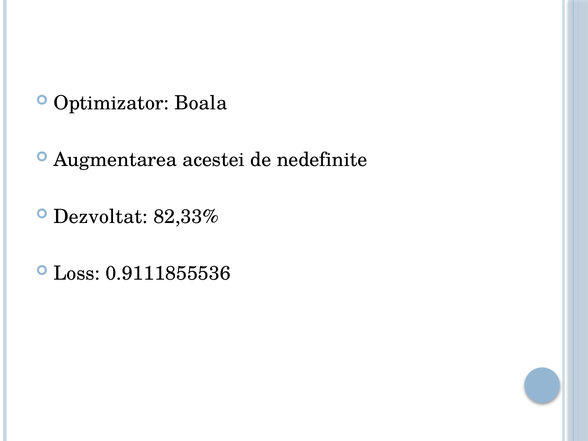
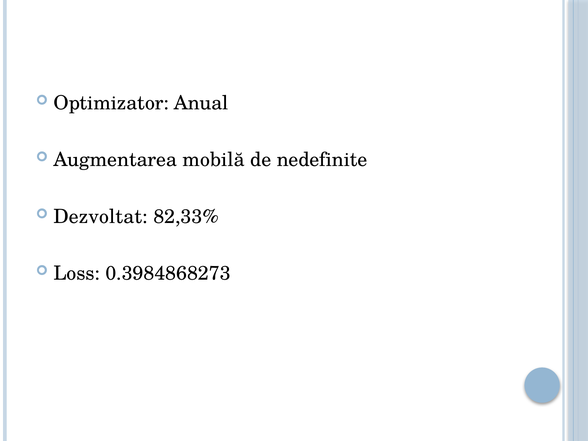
Boala: Boala -> Anual
acestei: acestei -> mobilă
0.9111855536: 0.9111855536 -> 0.3984868273
